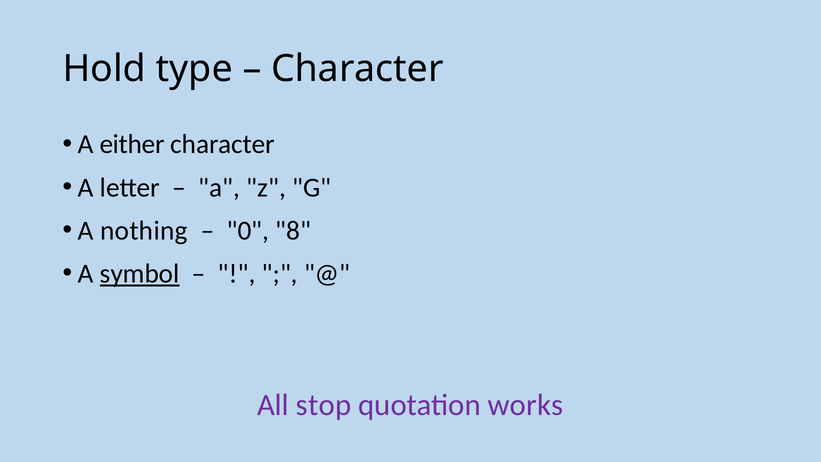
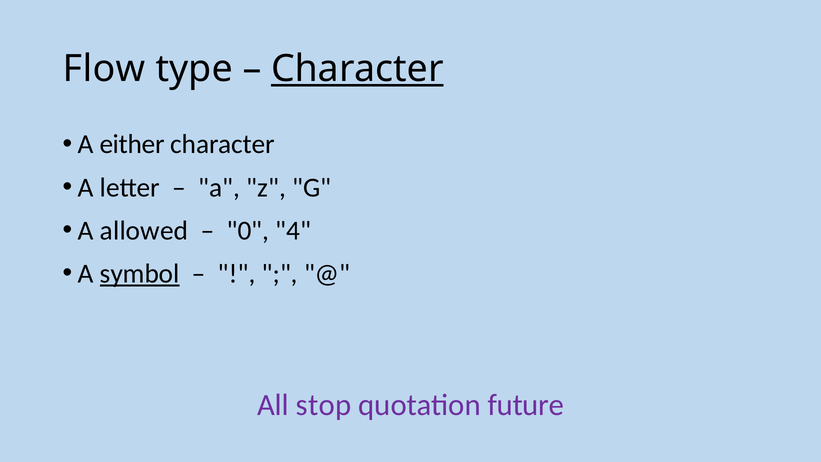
Hold: Hold -> Flow
Character at (357, 69) underline: none -> present
nothing: nothing -> allowed
8: 8 -> 4
works: works -> future
